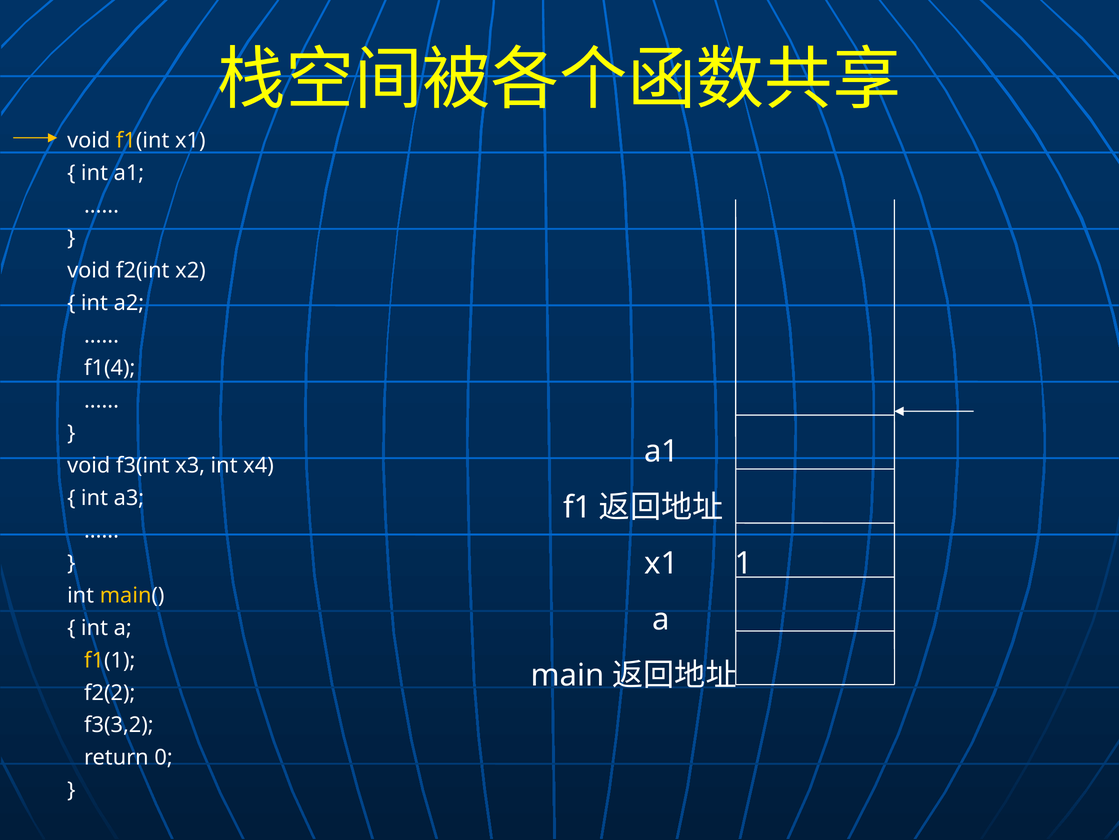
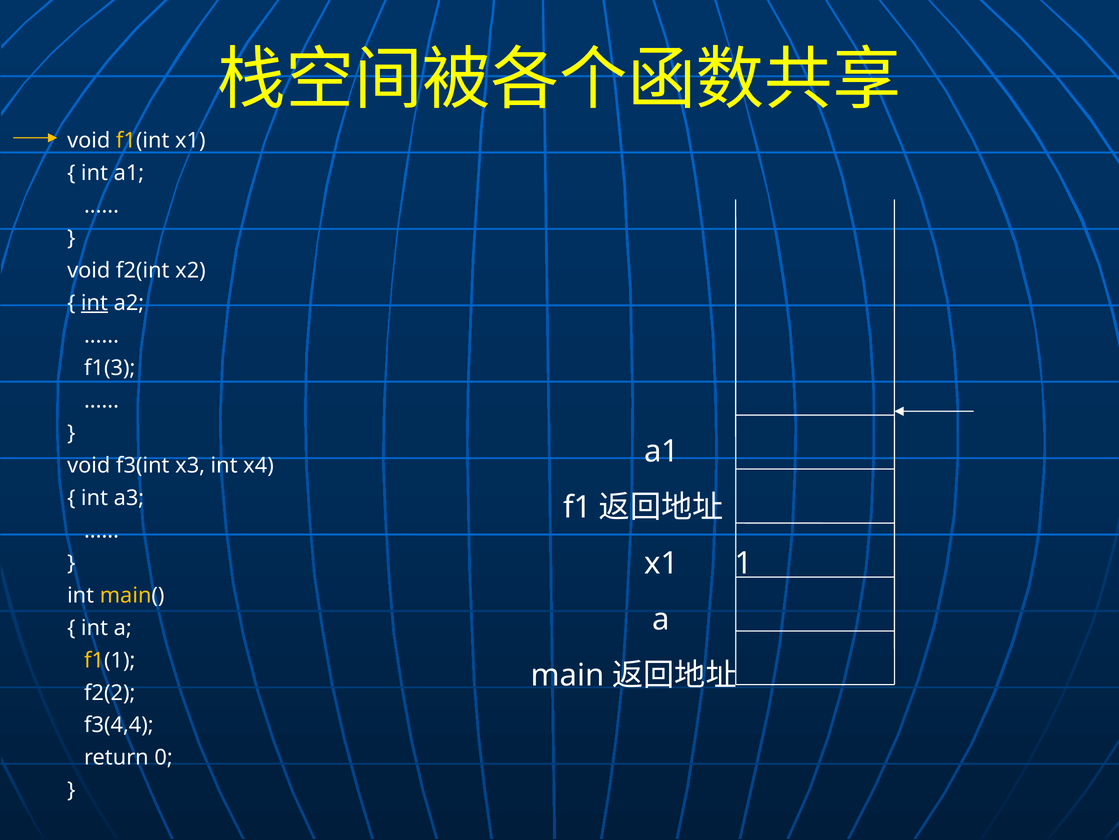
int at (94, 303) underline: none -> present
f1(4: f1(4 -> f1(3
f3(3,2: f3(3,2 -> f3(4,4
